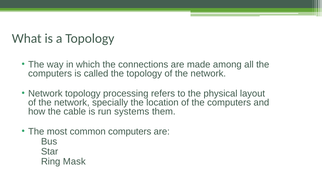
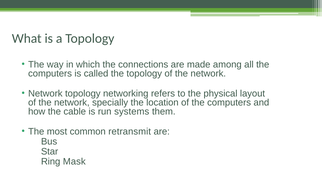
processing: processing -> networking
common computers: computers -> retransmit
